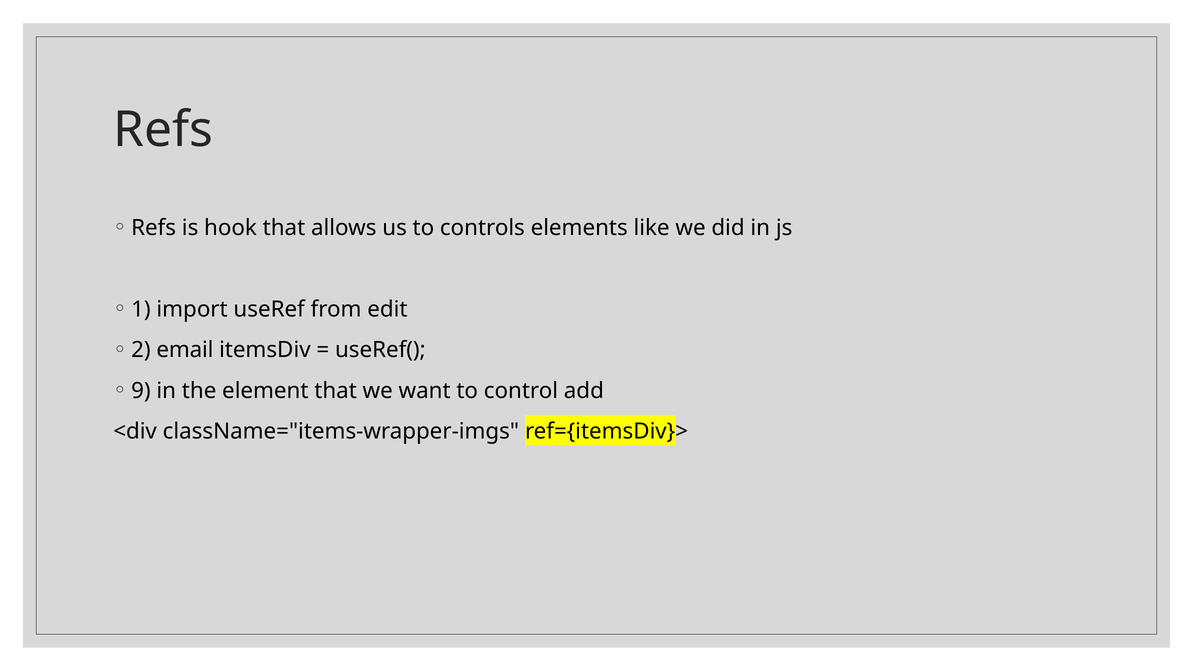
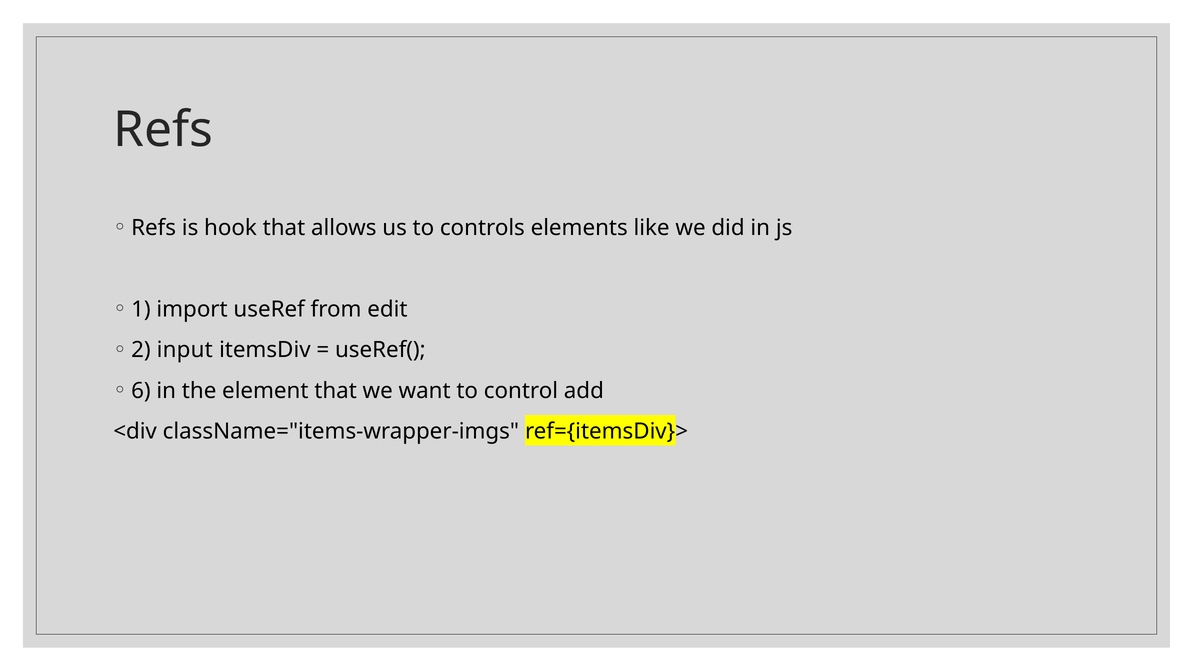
email: email -> input
9: 9 -> 6
